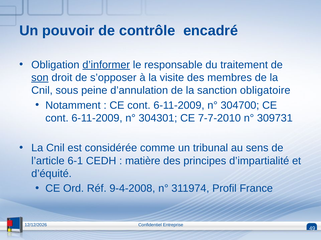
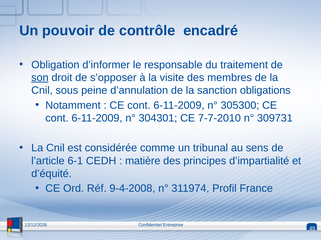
d’informer underline: present -> none
obligatoire: obligatoire -> obligations
304700: 304700 -> 305300
